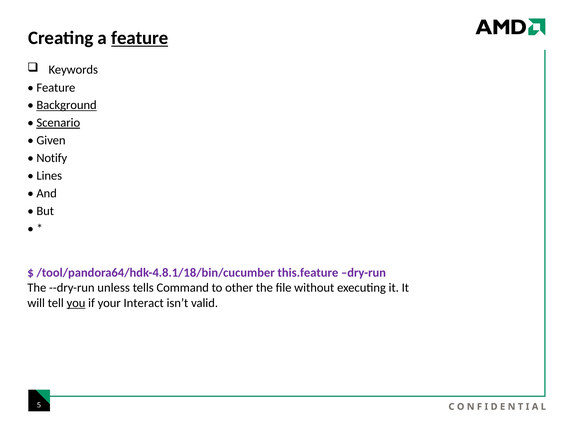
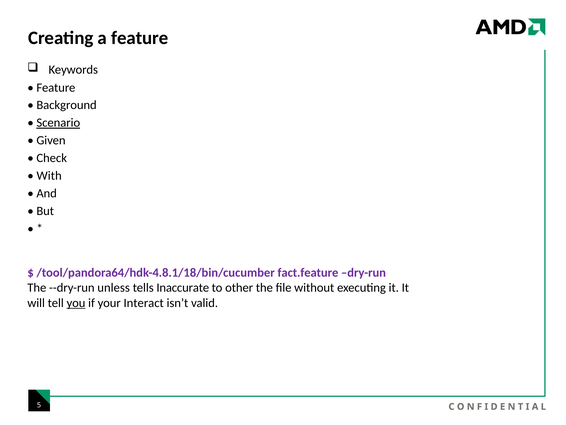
feature at (140, 38) underline: present -> none
Background underline: present -> none
Notify: Notify -> Check
Lines: Lines -> With
this.feature: this.feature -> fact.feature
Command: Command -> Inaccurate
